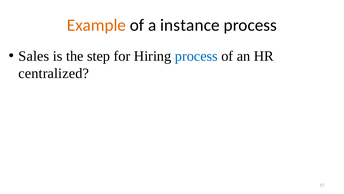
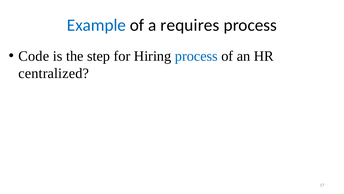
Example colour: orange -> blue
instance: instance -> requires
Sales: Sales -> Code
